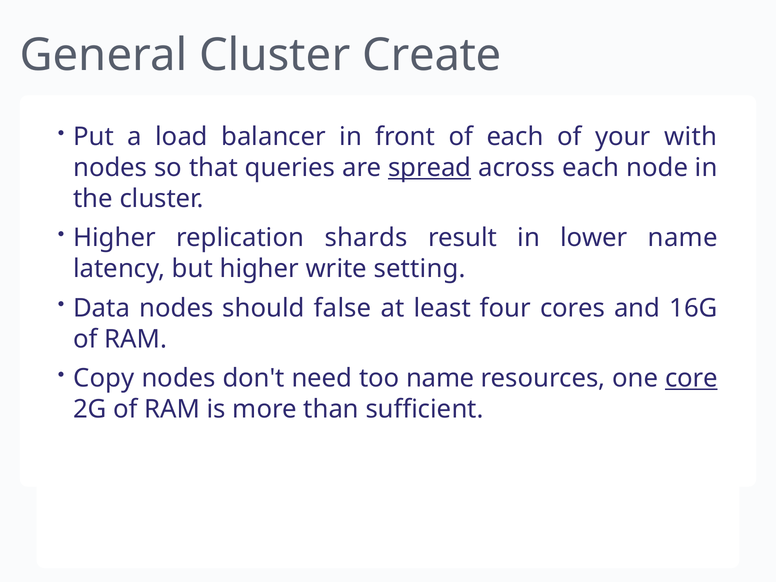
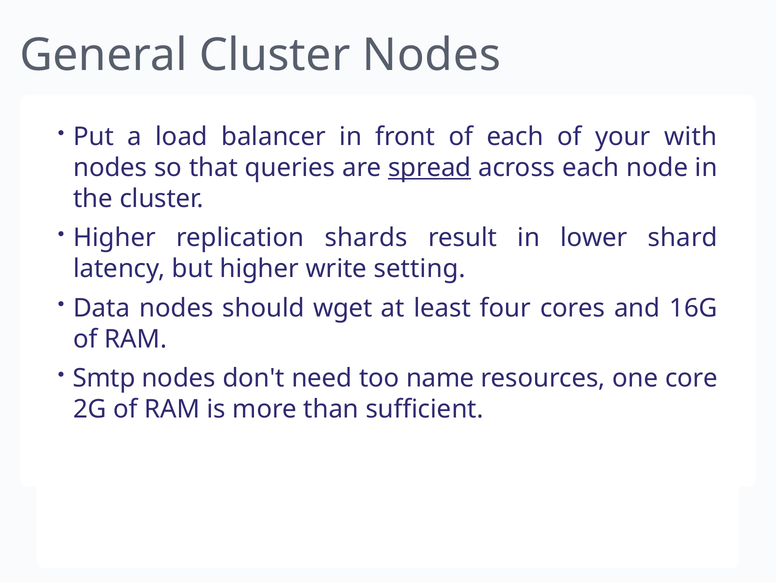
Cluster Create: Create -> Nodes
lower name: name -> shard
false: false -> wget
Copy: Copy -> Smtp
core underline: present -> none
